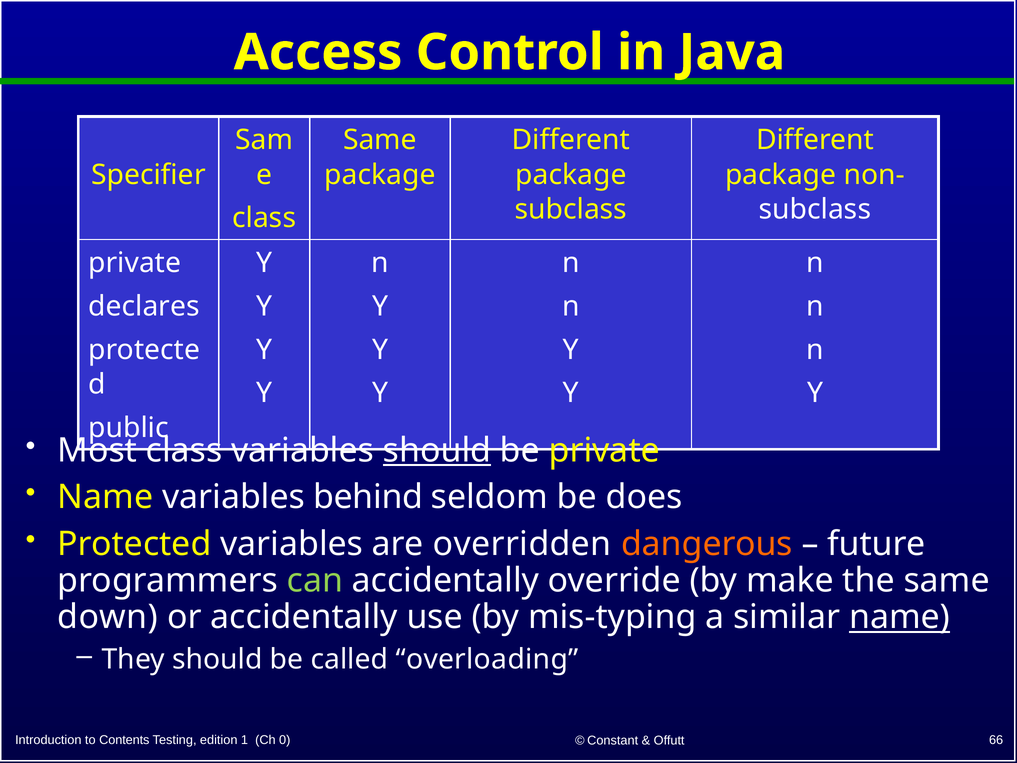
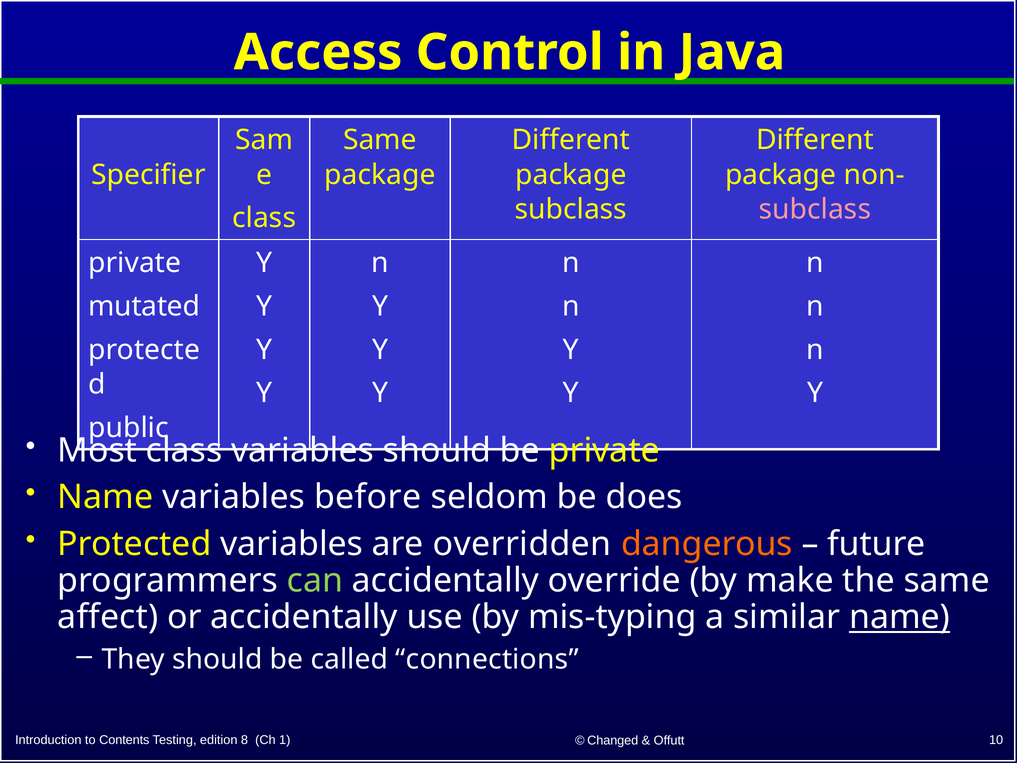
subclass at (815, 210) colour: white -> pink
declares: declares -> mutated
should at (437, 450) underline: present -> none
behind: behind -> before
down: down -> affect
overloading: overloading -> connections
1: 1 -> 8
0: 0 -> 1
Constant: Constant -> Changed
66: 66 -> 10
